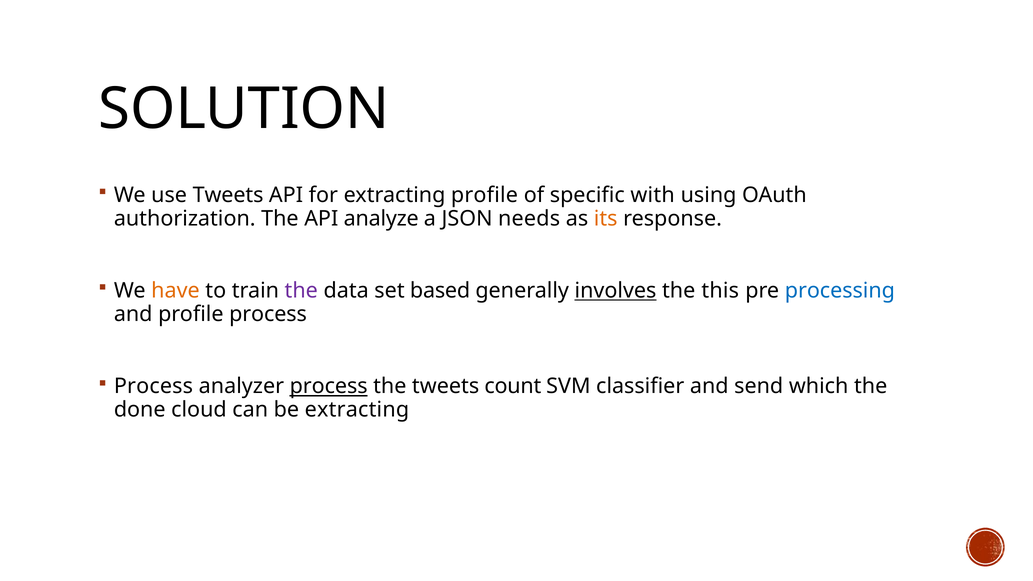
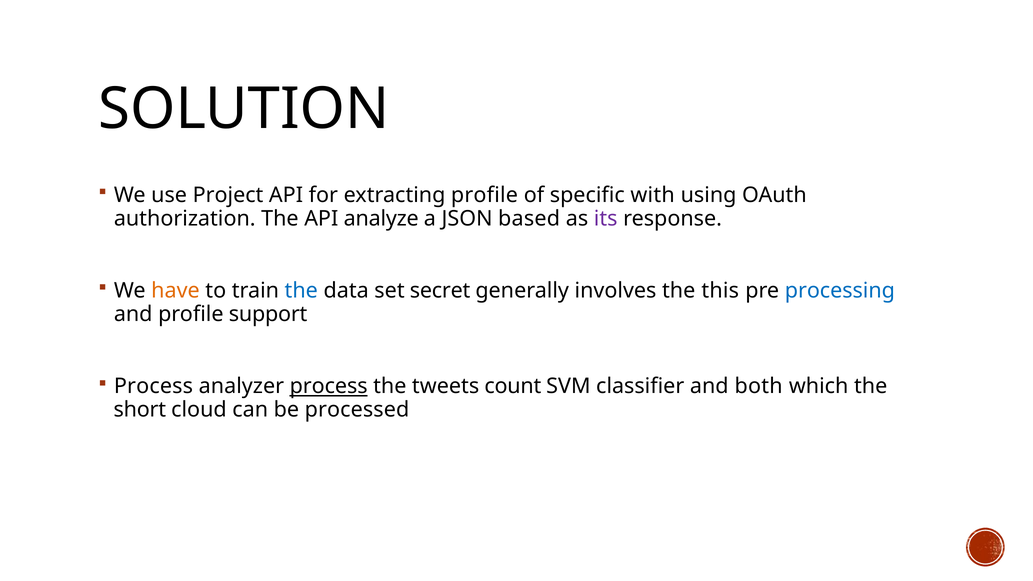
use Tweets: Tweets -> Project
needs: needs -> based
its colour: orange -> purple
the at (301, 291) colour: purple -> blue
based: based -> secret
involves underline: present -> none
profile process: process -> support
send: send -> both
done: done -> short
be extracting: extracting -> processed
